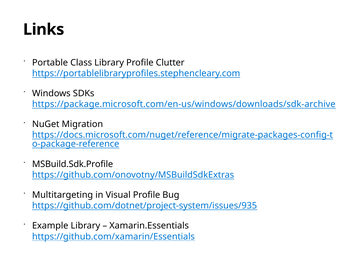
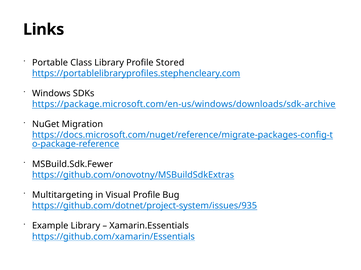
Clutter: Clutter -> Stored
MSBuild.Sdk.Profile: MSBuild.Sdk.Profile -> MSBuild.Sdk.Fewer
